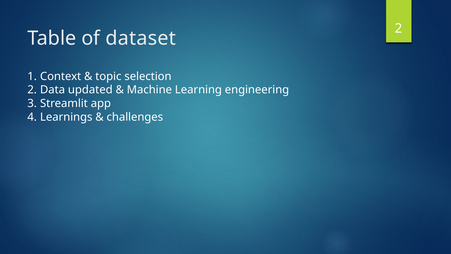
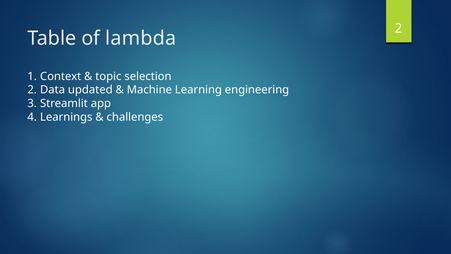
dataset: dataset -> lambda
